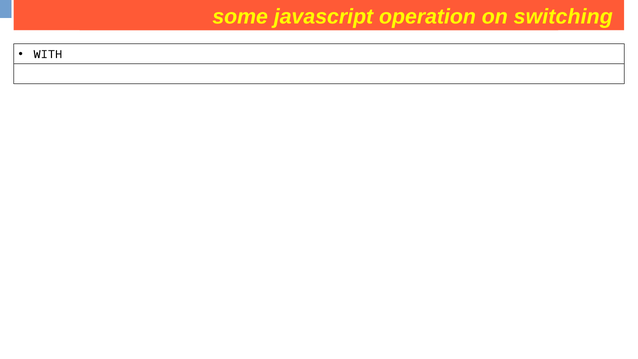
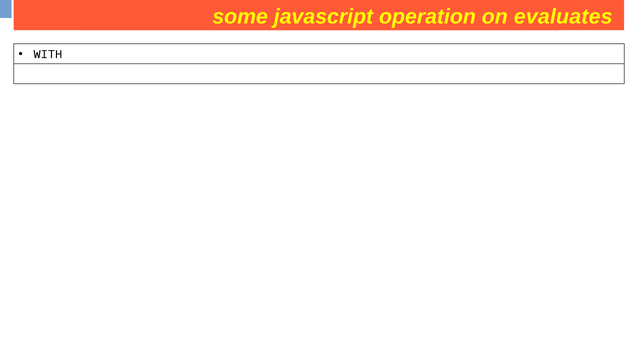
switching: switching -> evaluates
